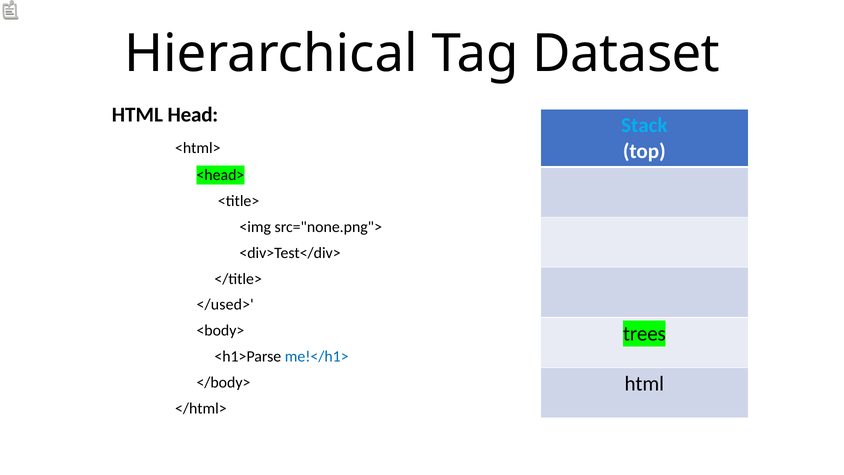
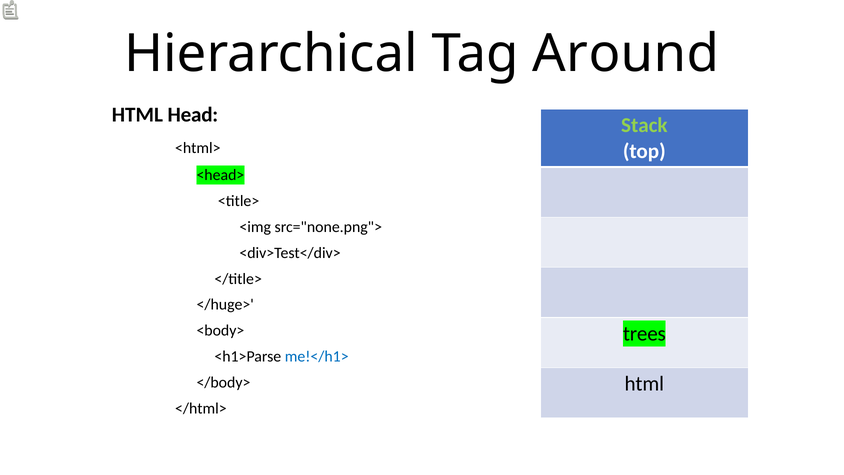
Dataset: Dataset -> Around
Stack colour: light blue -> light green
</used>: </used> -> </huge>
